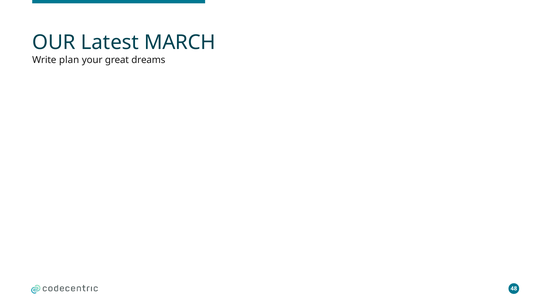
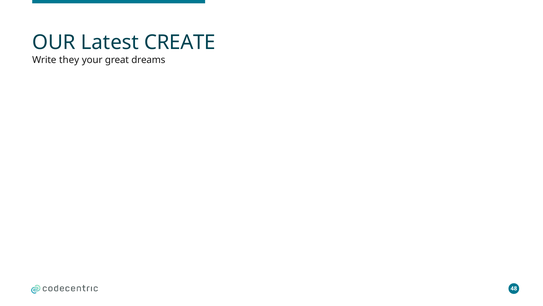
MARCH: MARCH -> CREATE
plan: plan -> they
